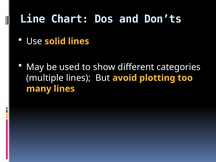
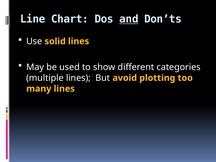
and underline: none -> present
